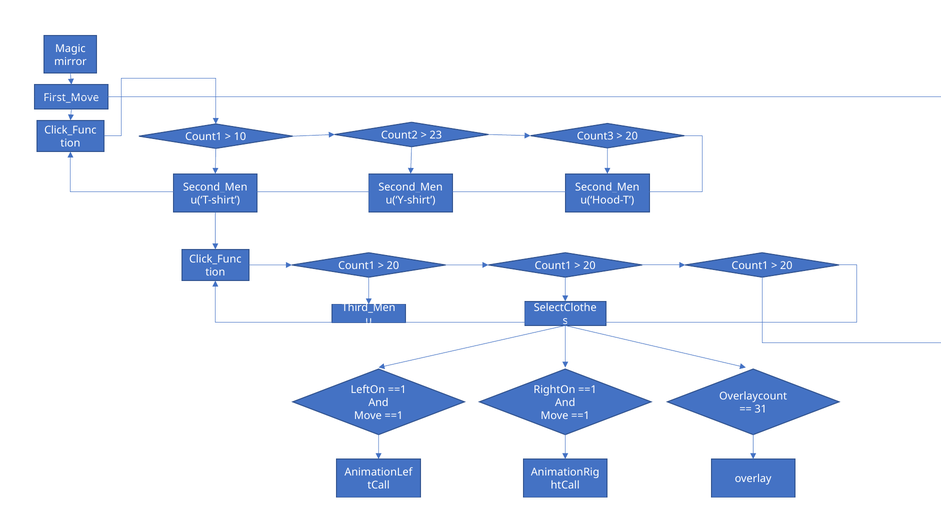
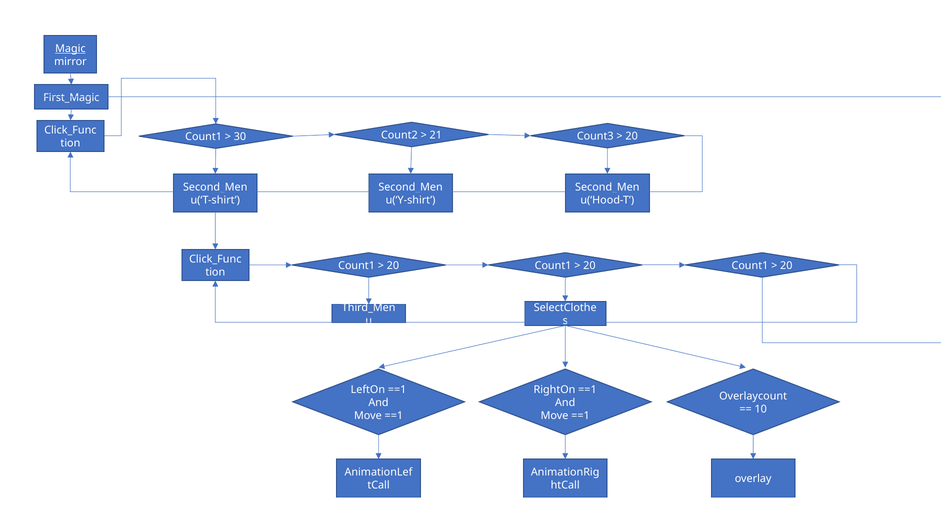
Magic underline: none -> present
First_Move: First_Move -> First_Magic
23: 23 -> 21
10: 10 -> 30
31: 31 -> 10
